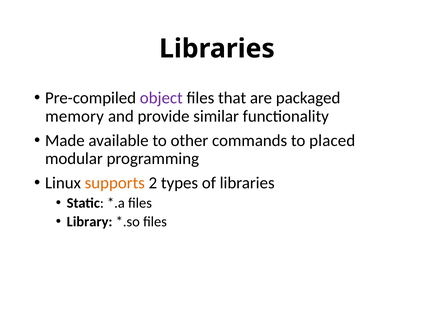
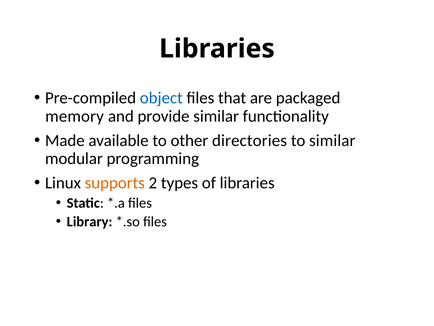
object colour: purple -> blue
commands: commands -> directories
to placed: placed -> similar
